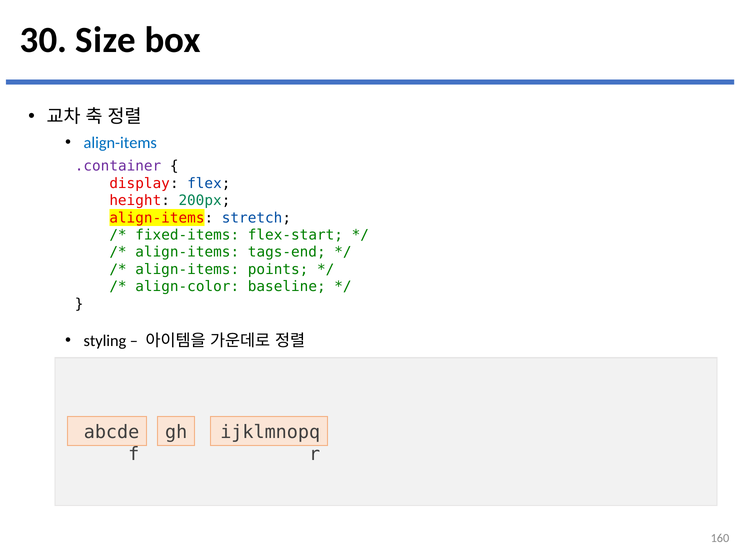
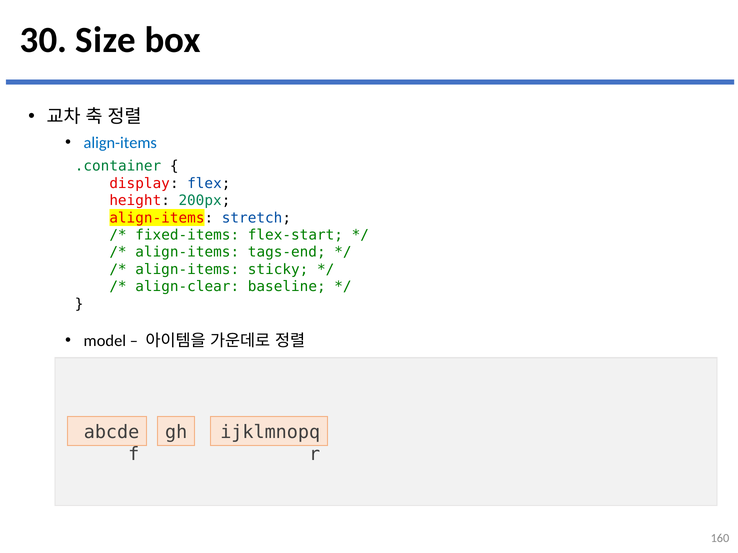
.container colour: purple -> green
points: points -> sticky
align-color: align-color -> align-clear
styling: styling -> model
